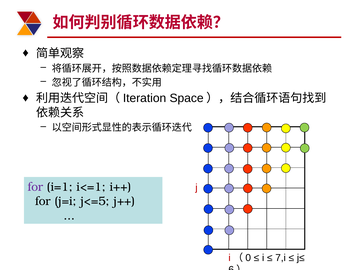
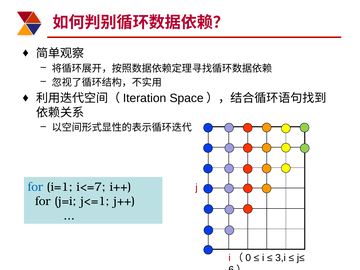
for at (35, 187) colour: purple -> blue
i<=1: i<=1 -> i<=7
j<=5: j<=5 -> j<=1
7,i: 7,i -> 3,i
